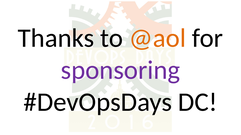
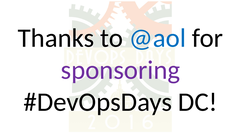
@aol colour: orange -> blue
